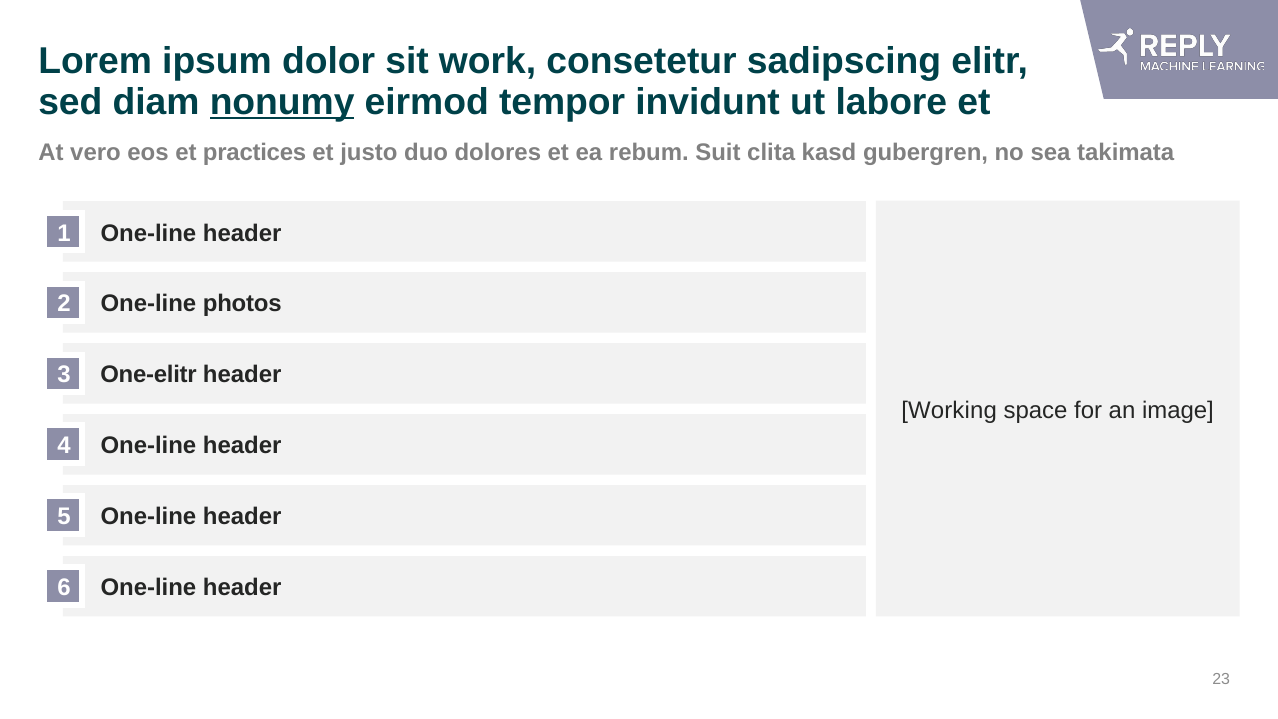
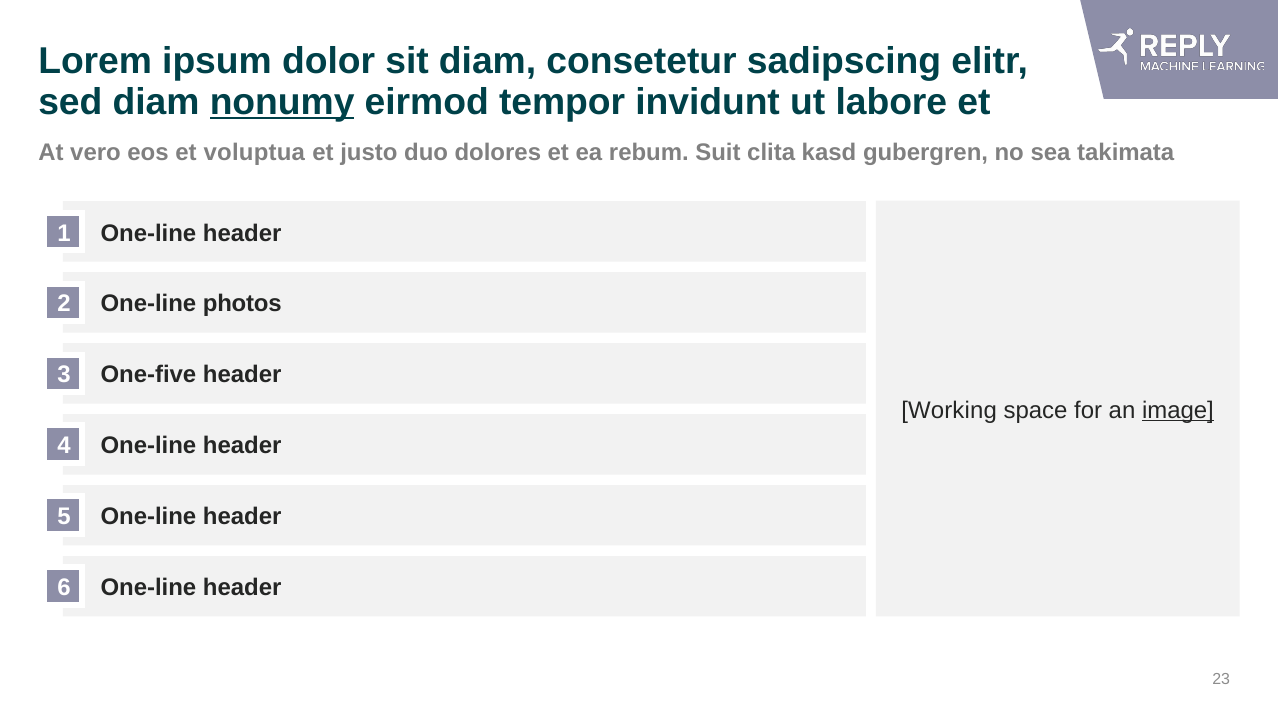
sit work: work -> diam
practices: practices -> voluptua
One-elitr: One-elitr -> One-five
image underline: none -> present
